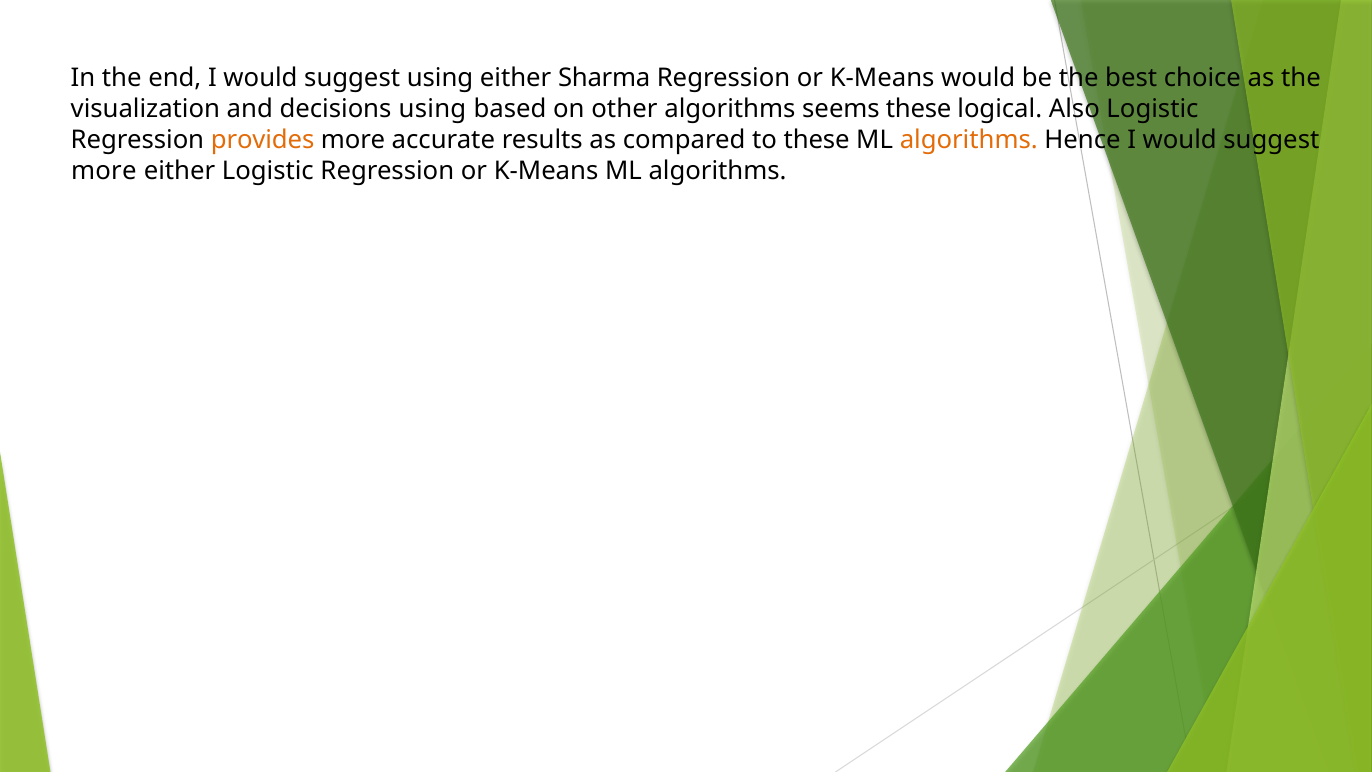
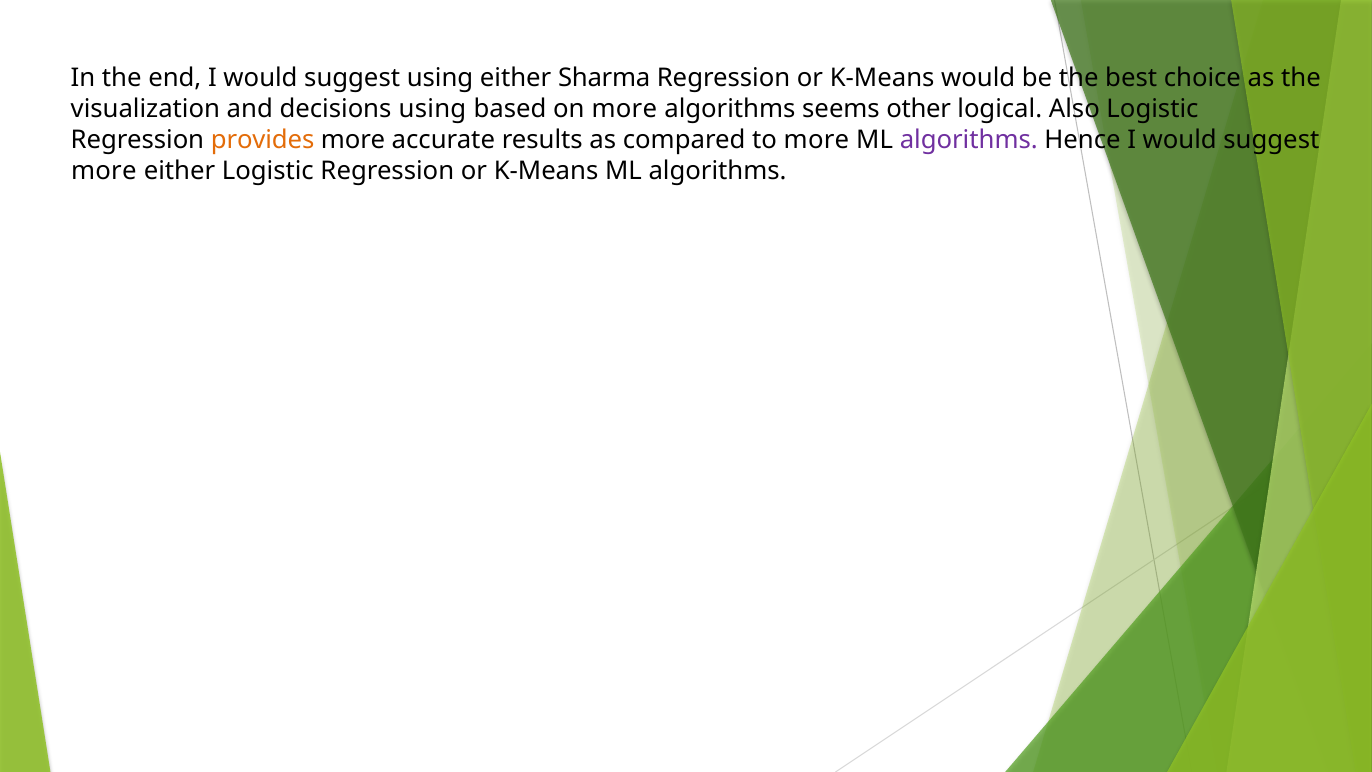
on other: other -> more
seems these: these -> other
to these: these -> more
algorithms at (969, 140) colour: orange -> purple
